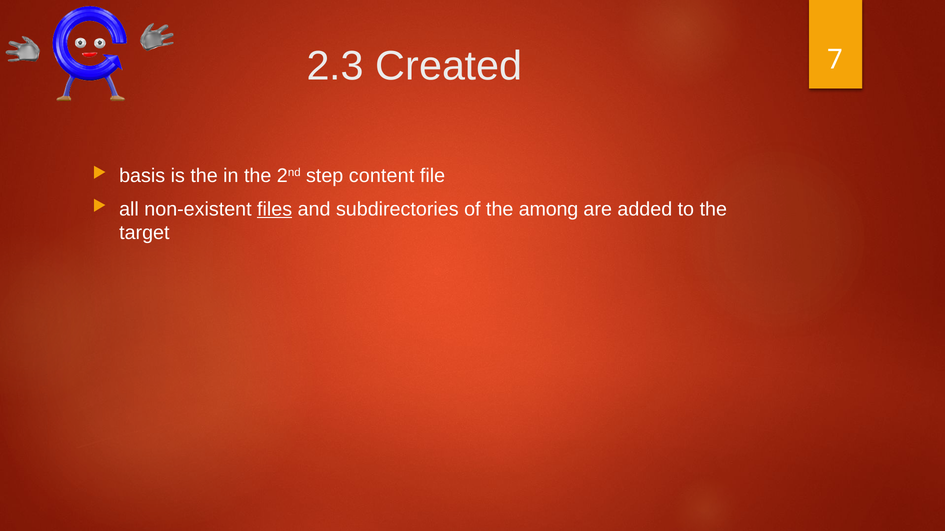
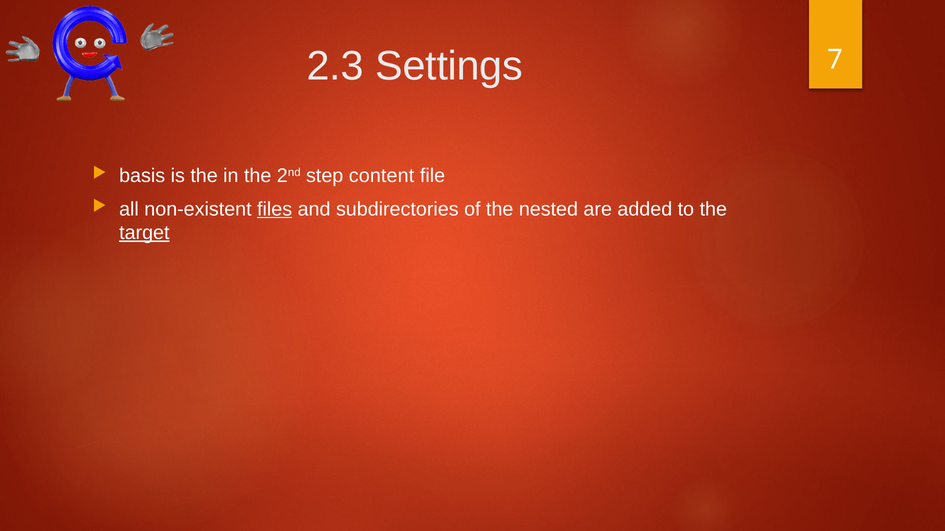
Created: Created -> Settings
among: among -> nested
target underline: none -> present
